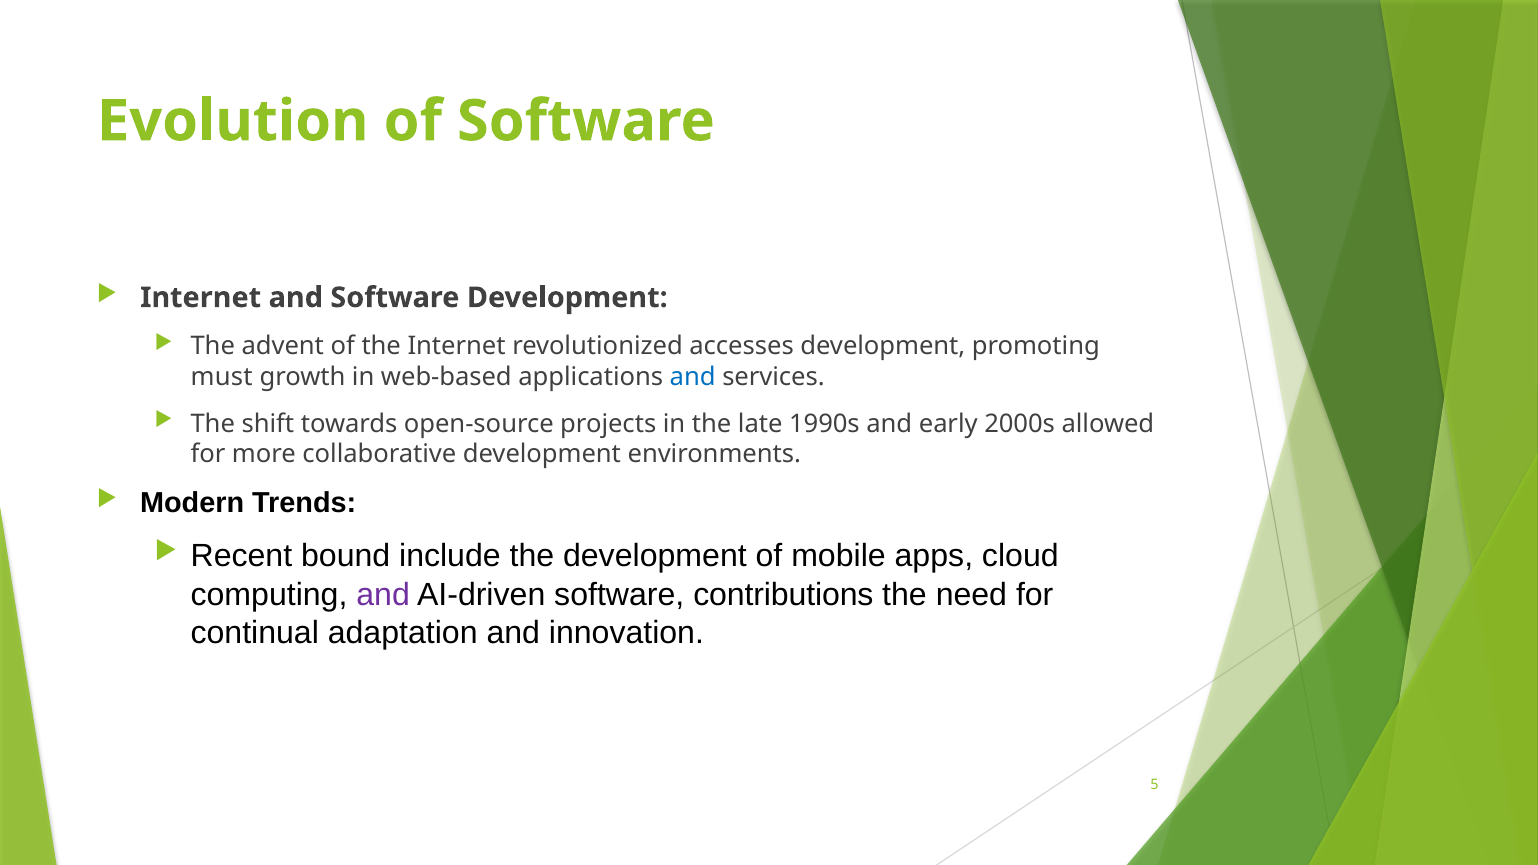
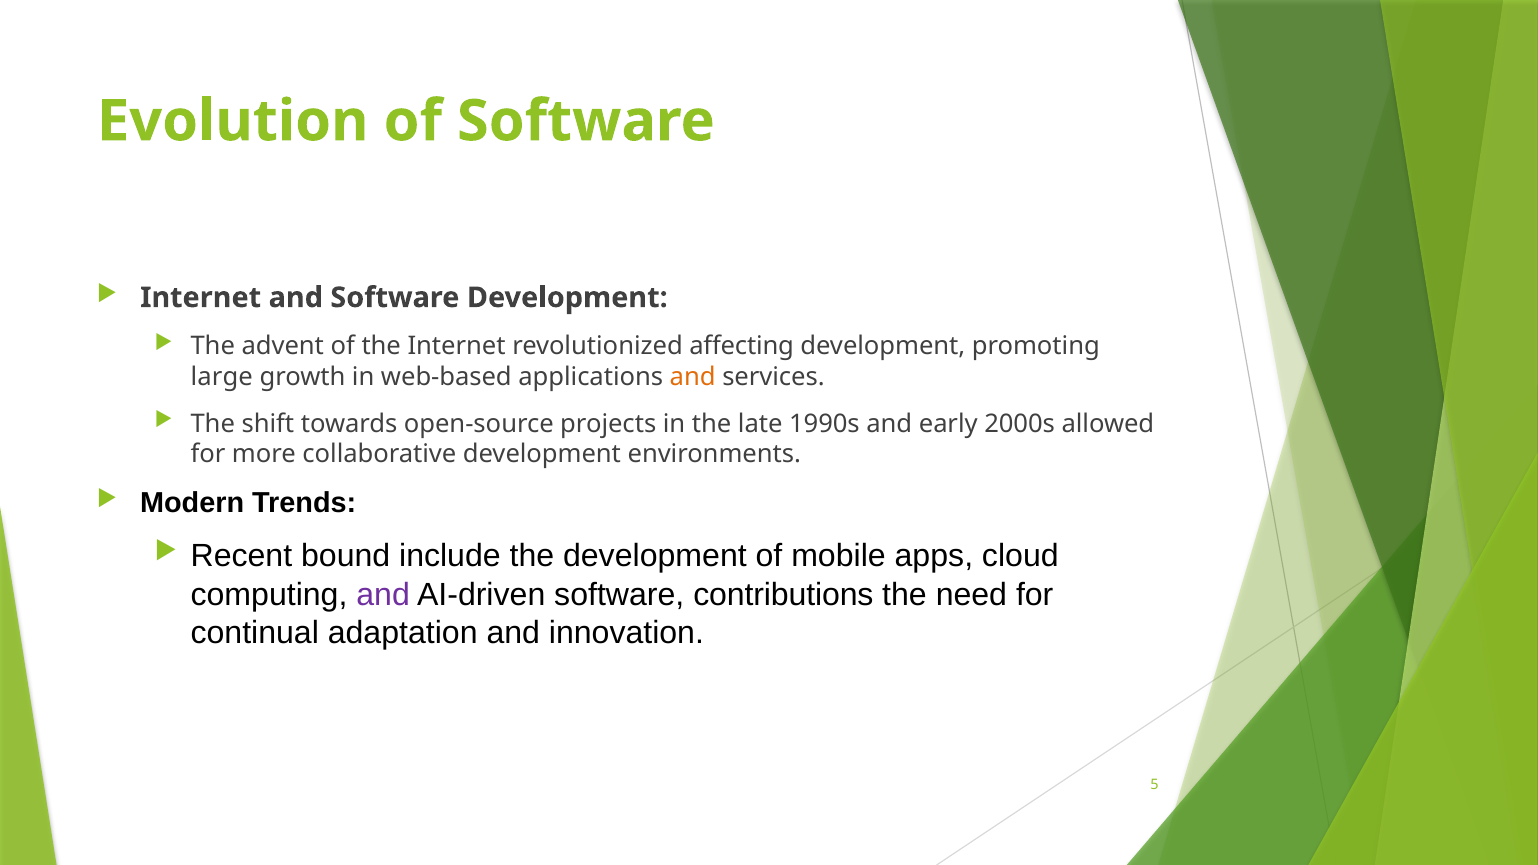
accesses: accesses -> affecting
must: must -> large
and at (693, 377) colour: blue -> orange
